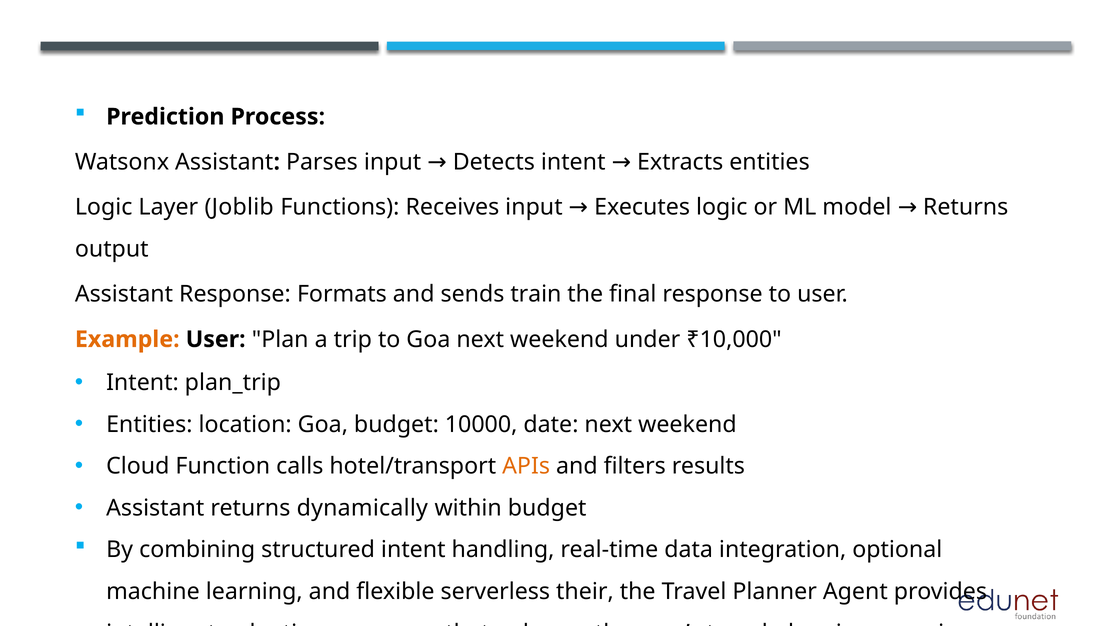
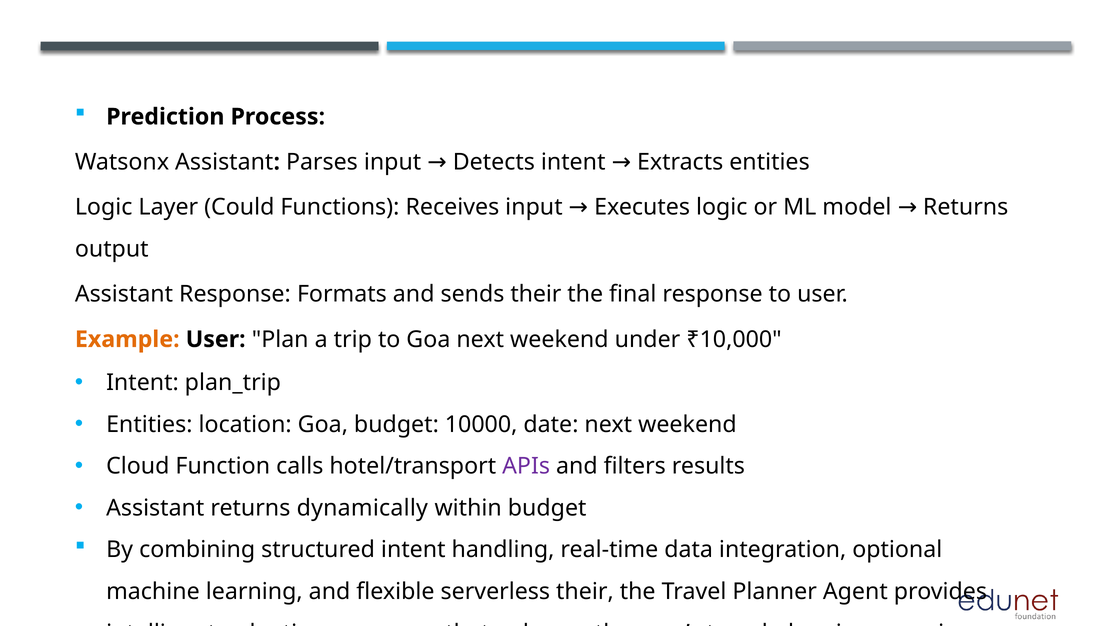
Joblib: Joblib -> Could
sends train: train -> their
APIs colour: orange -> purple
